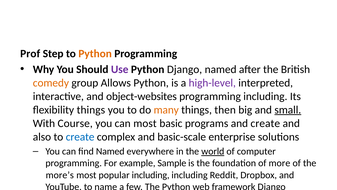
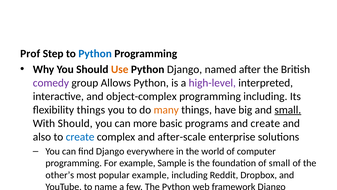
Python at (95, 53) colour: orange -> blue
Use colour: purple -> orange
comedy colour: orange -> purple
object-websites: object-websites -> object-complex
then: then -> have
With Course: Course -> Should
can most: most -> more
basic-scale: basic-scale -> after-scale
find Named: Named -> Django
world underline: present -> none
of more: more -> small
more’s: more’s -> other’s
popular including: including -> example
